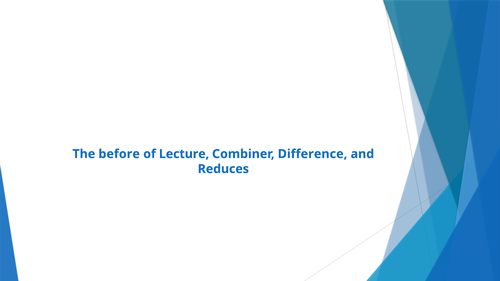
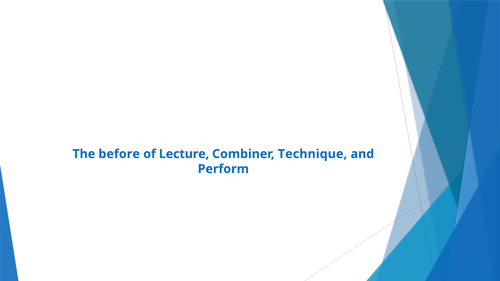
Difference: Difference -> Technique
Reduces: Reduces -> Perform
